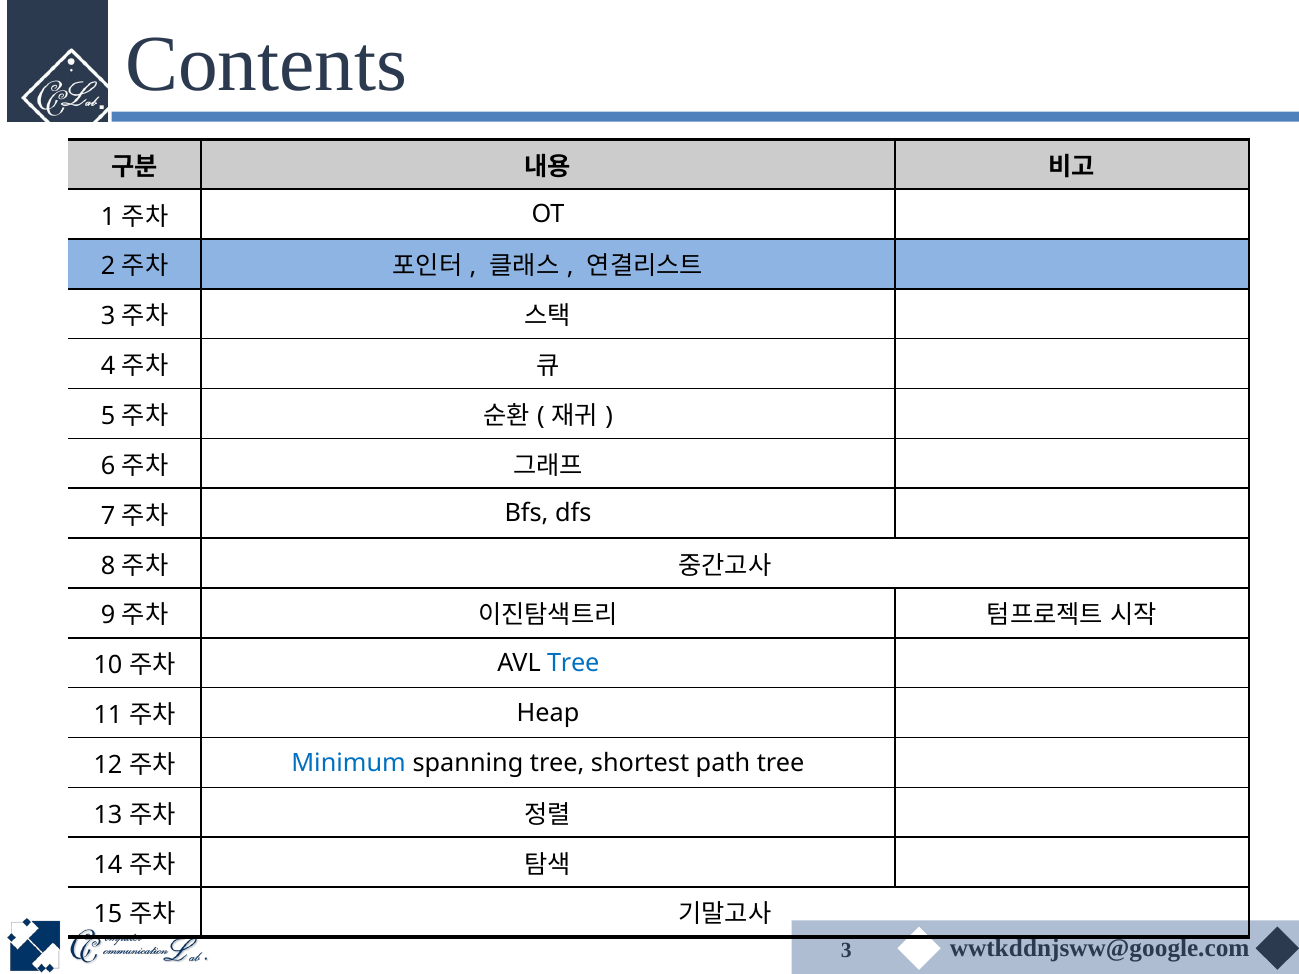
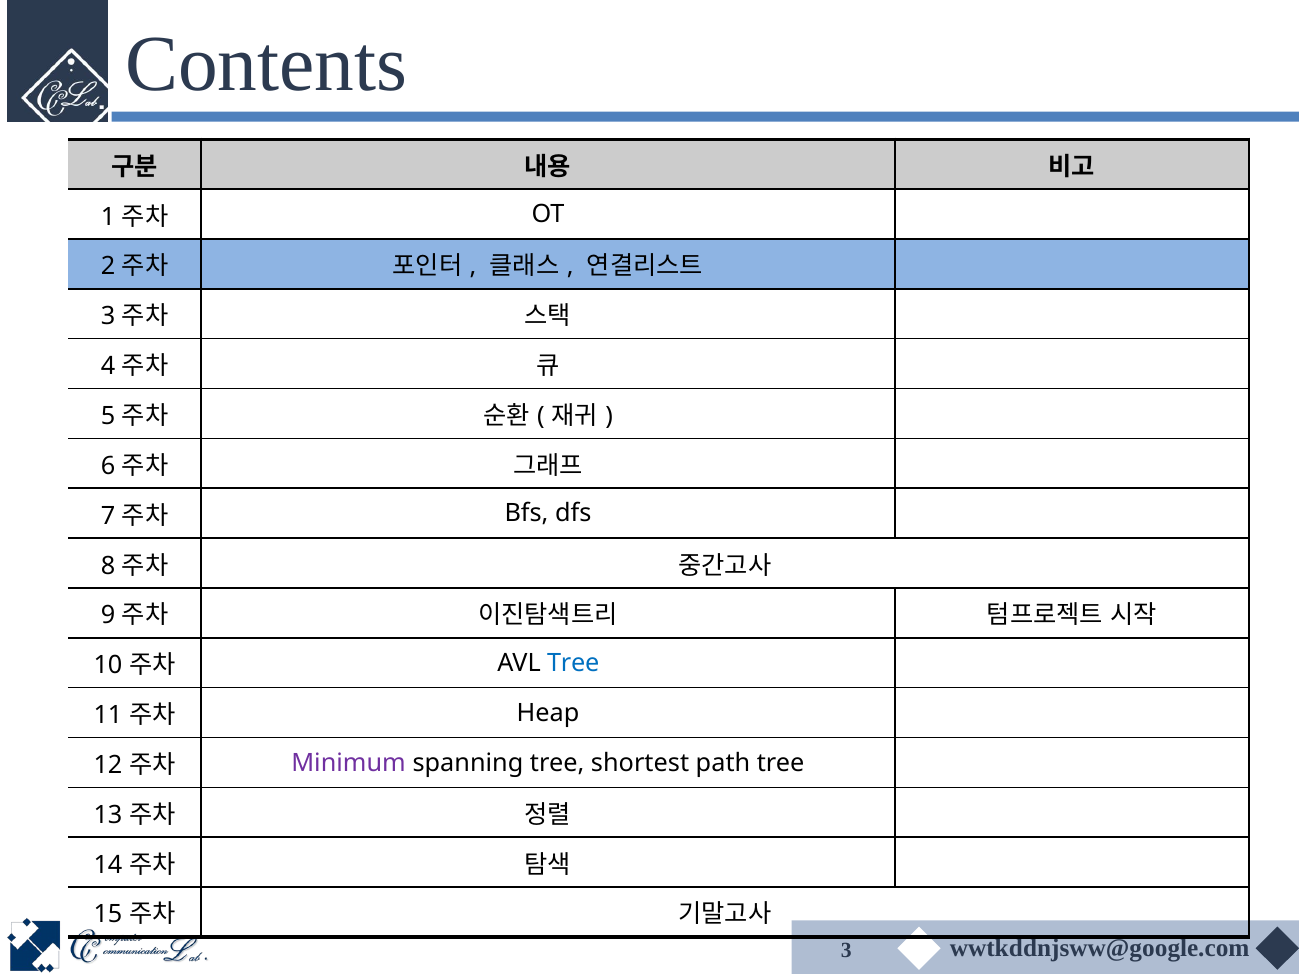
Minimum colour: blue -> purple
